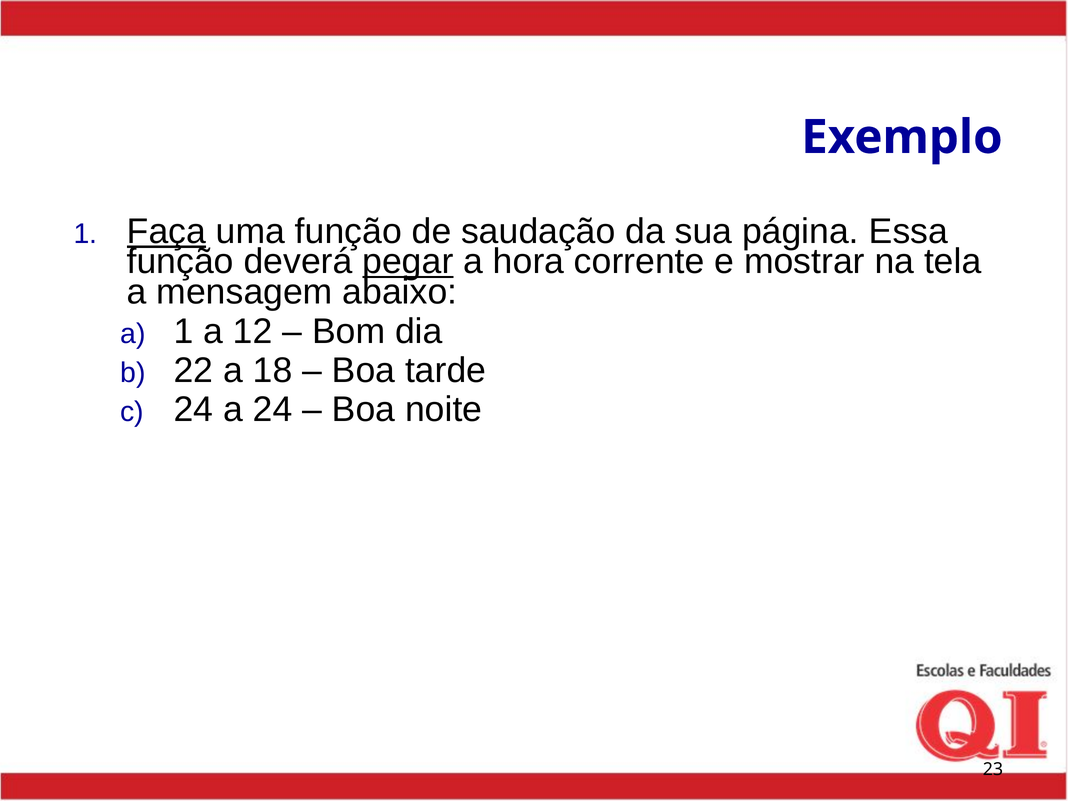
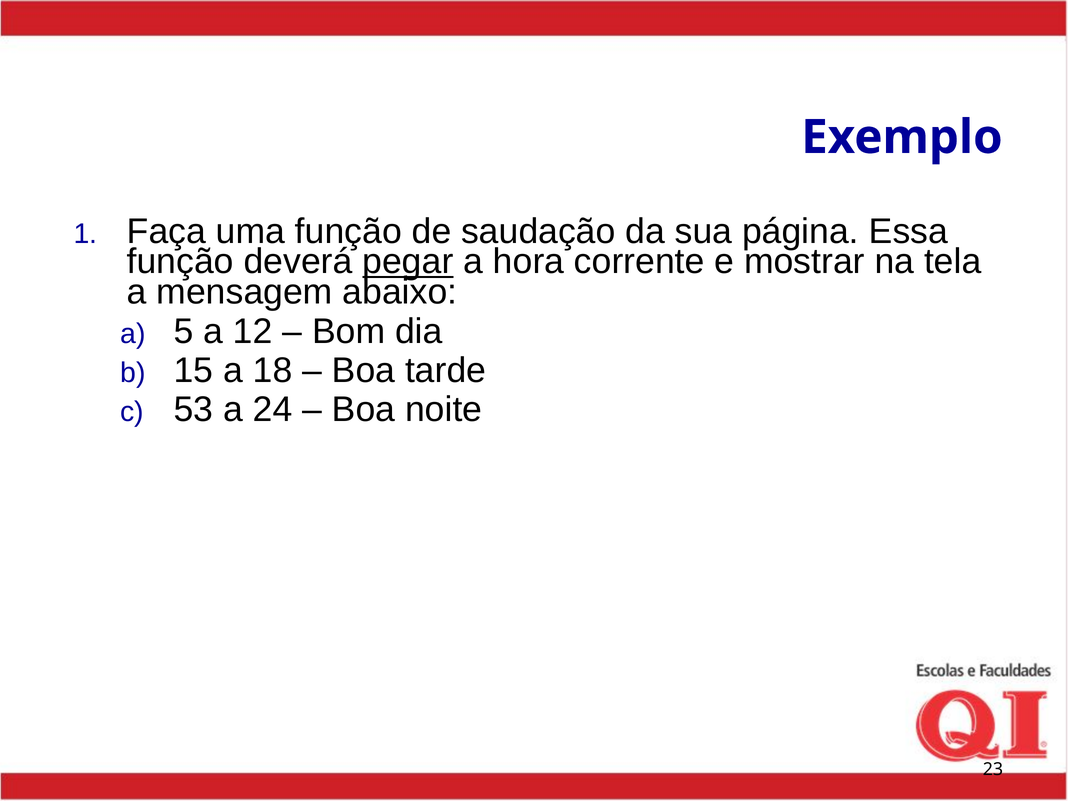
Faça underline: present -> none
a 1: 1 -> 5
22: 22 -> 15
24 at (193, 410): 24 -> 53
